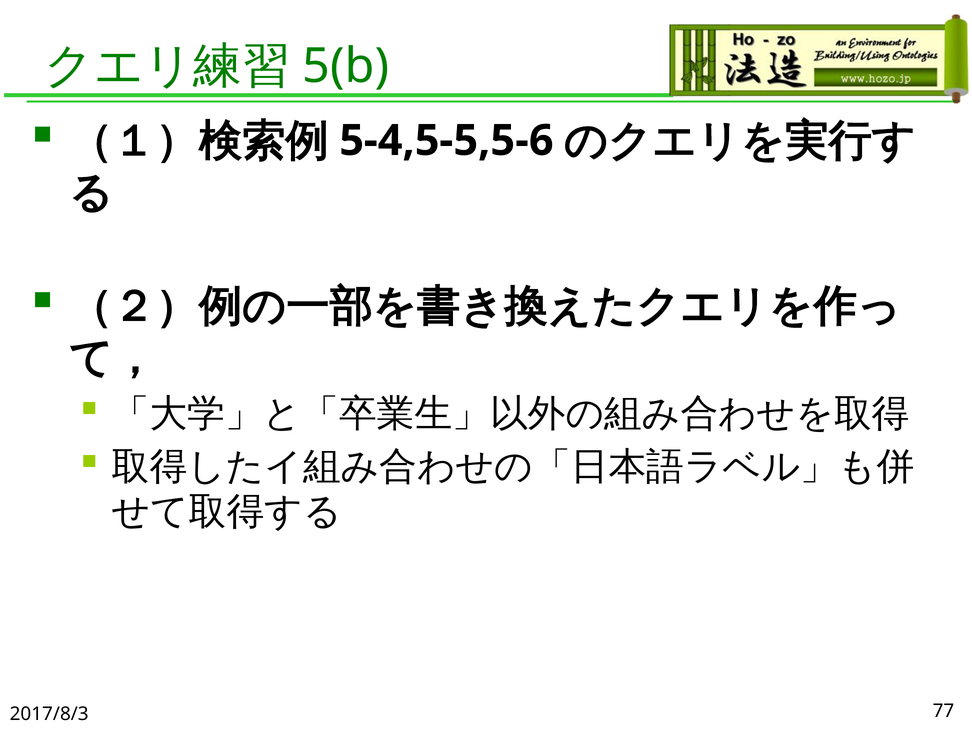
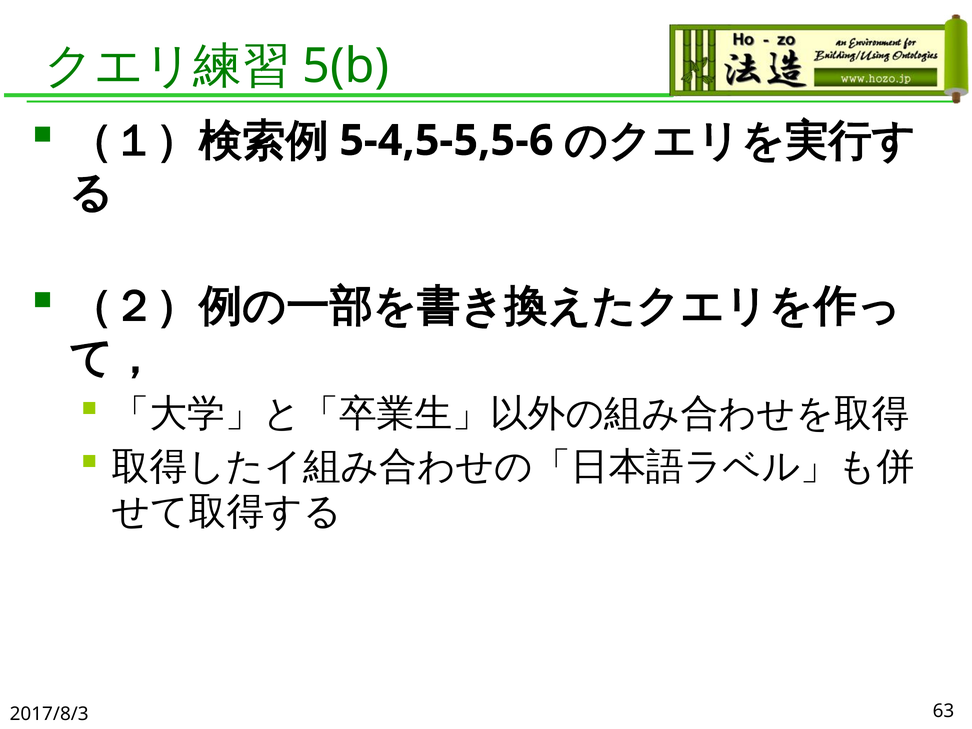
77: 77 -> 63
